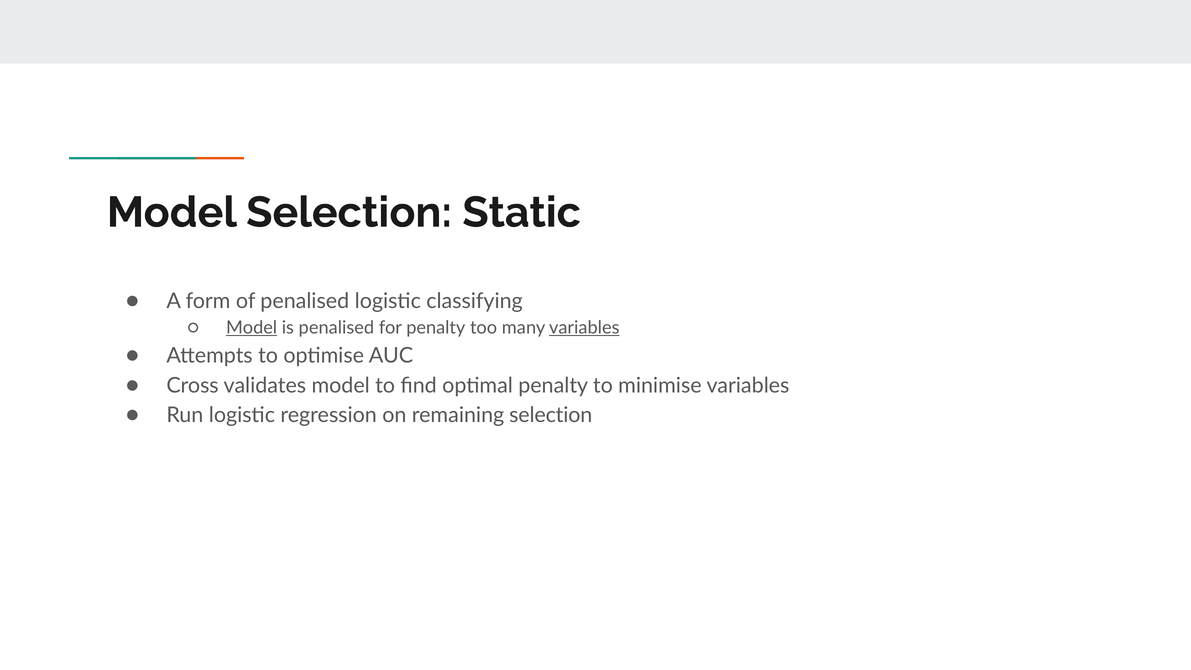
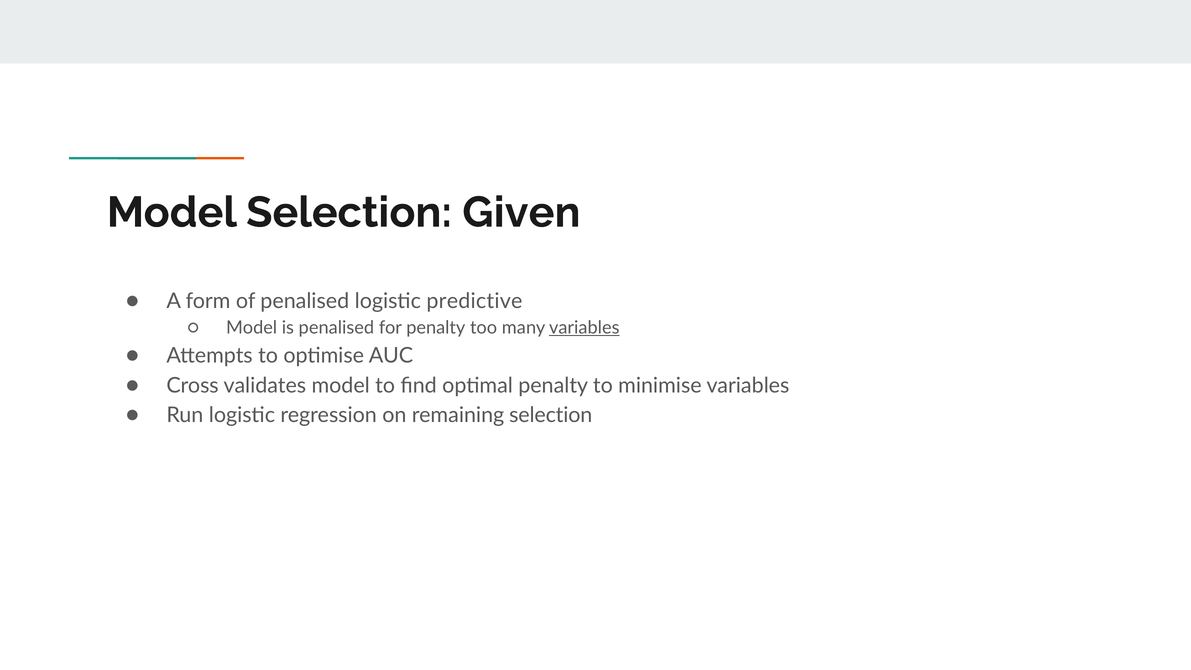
Static: Static -> Given
classifying: classifying -> predictive
Model at (252, 328) underline: present -> none
